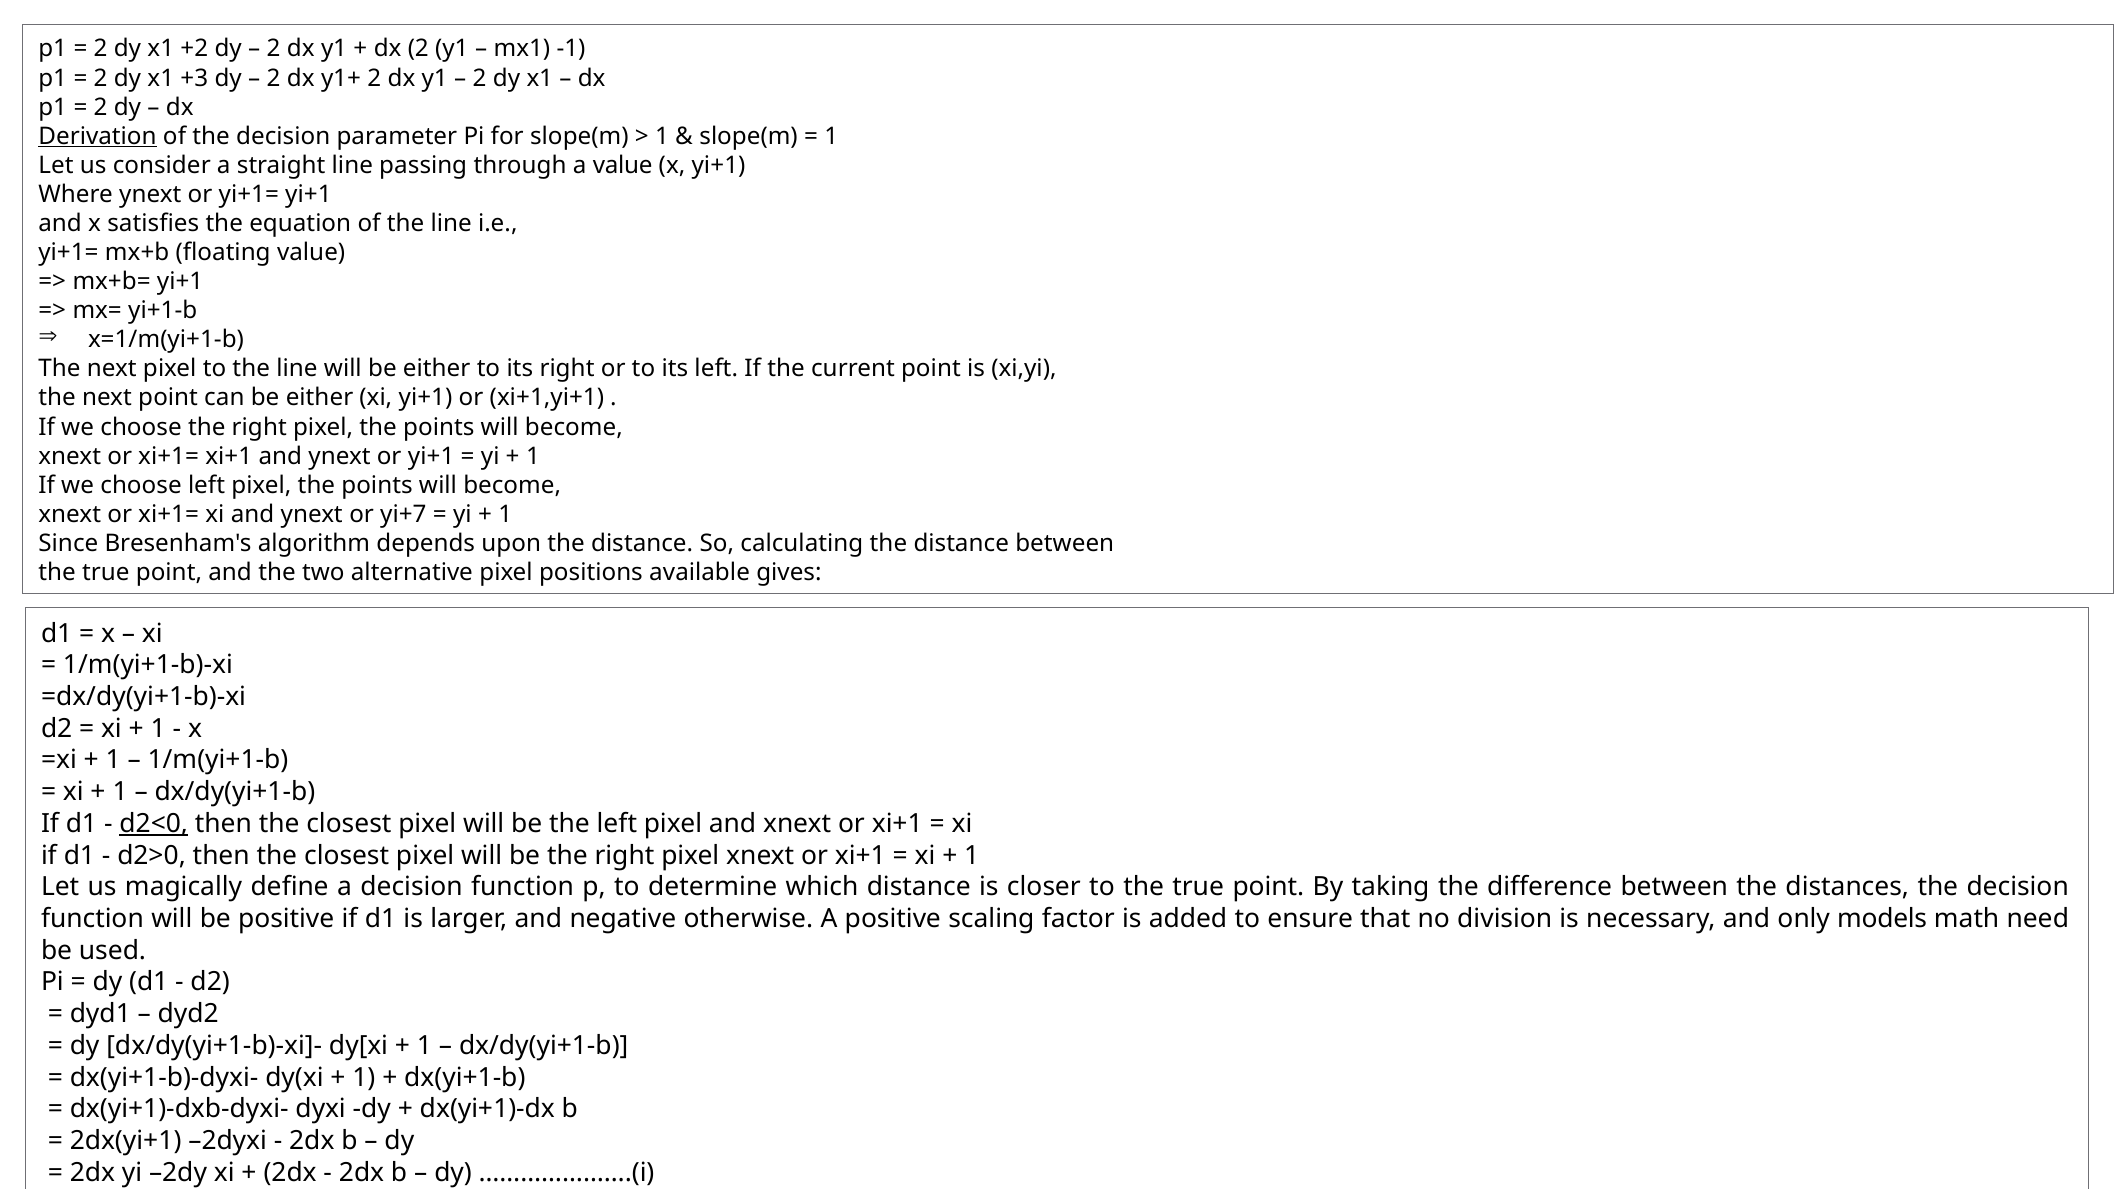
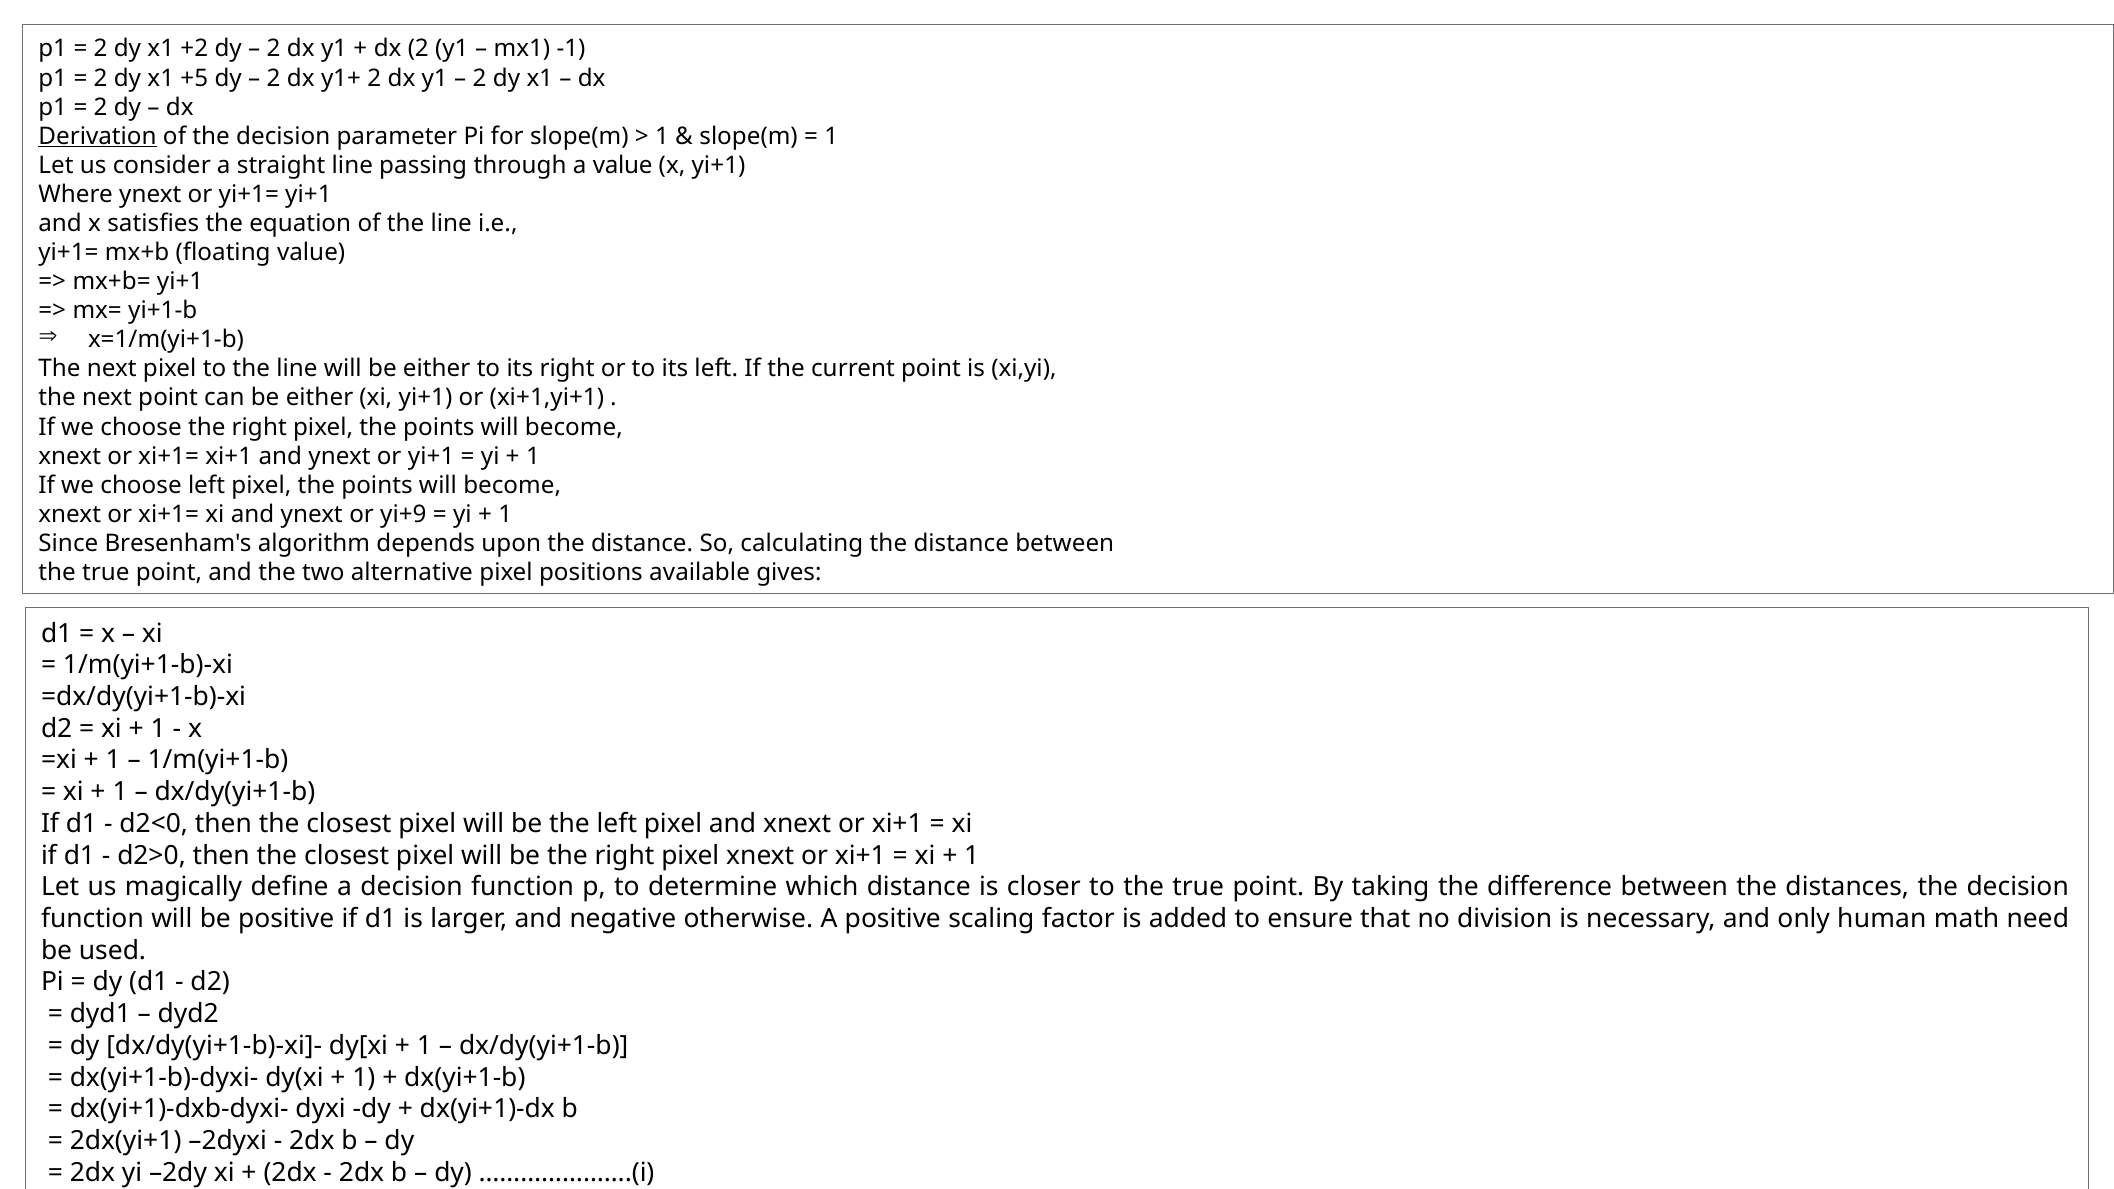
+3: +3 -> +5
yi+7: yi+7 -> yi+9
d2<0 underline: present -> none
models: models -> human
